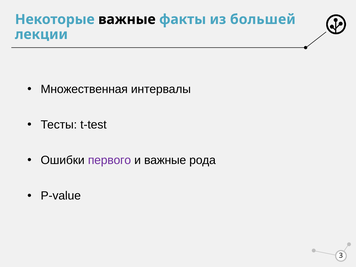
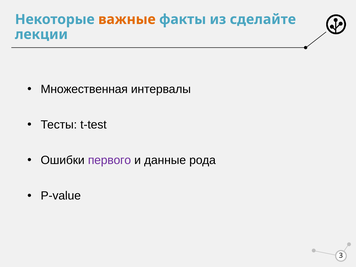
важные at (127, 19) colour: black -> orange
большей: большей -> сделайте
и важные: важные -> данные
